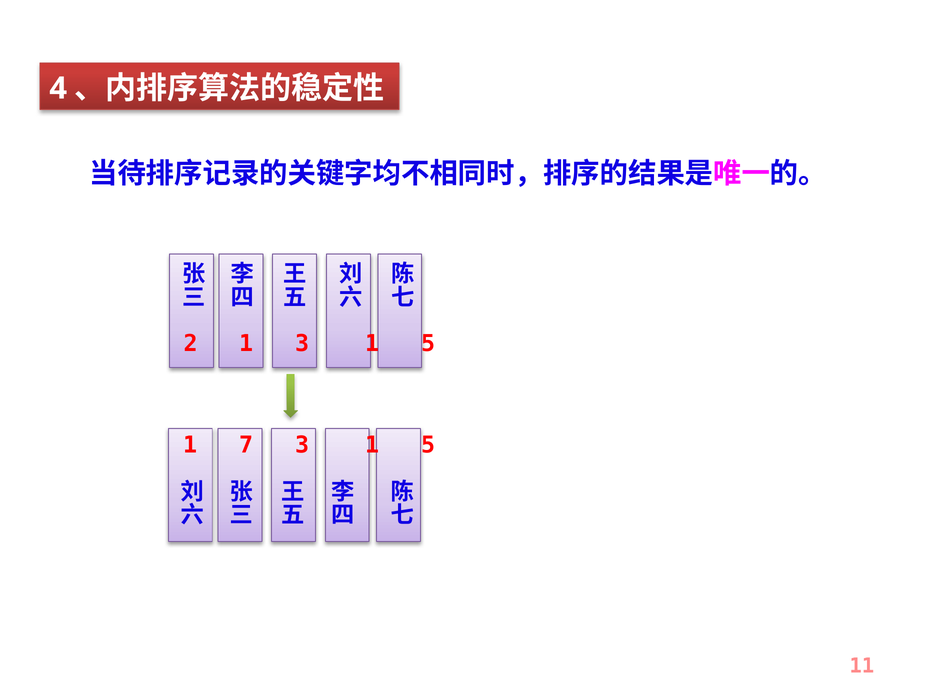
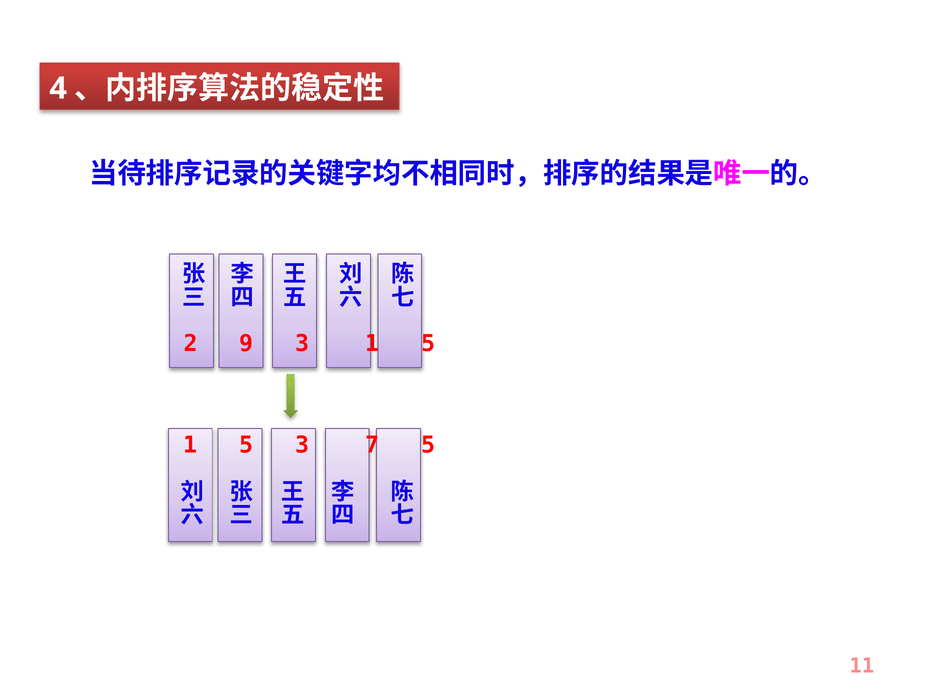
2 1: 1 -> 9
7 at (246, 445): 7 -> 5
1 at (372, 445): 1 -> 7
